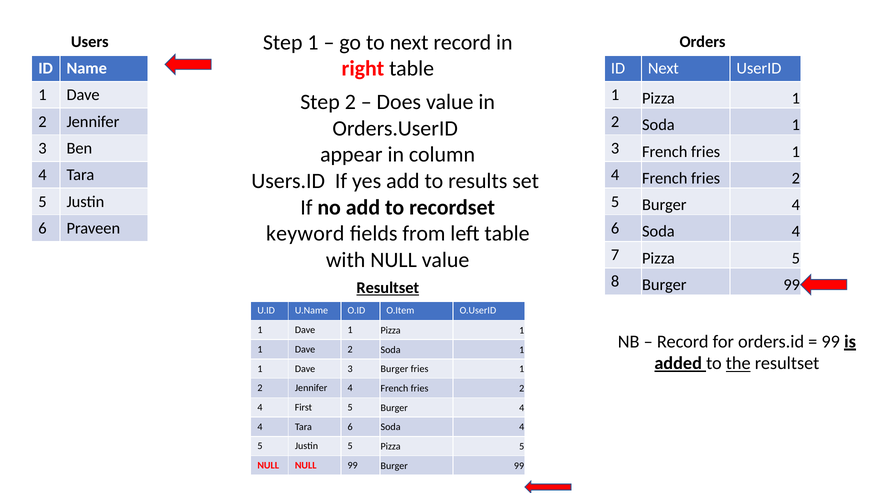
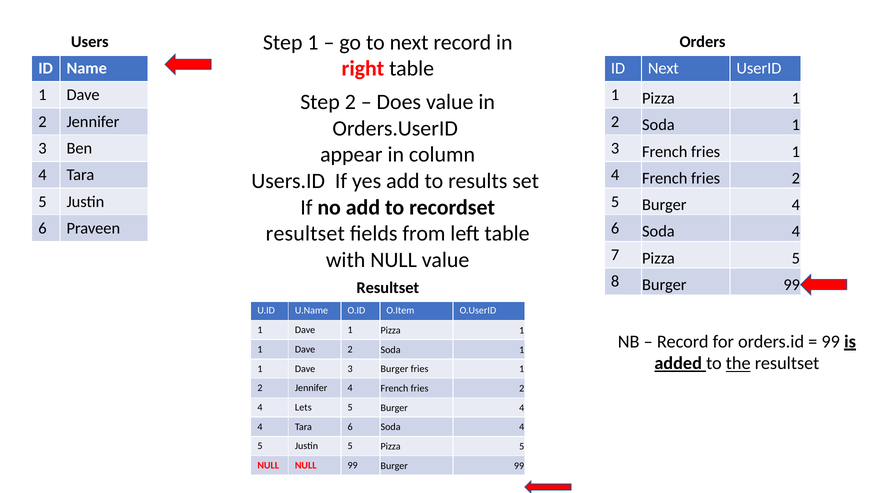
keyword at (305, 233): keyword -> resultset
Resultset at (388, 288) underline: present -> none
First: First -> Lets
